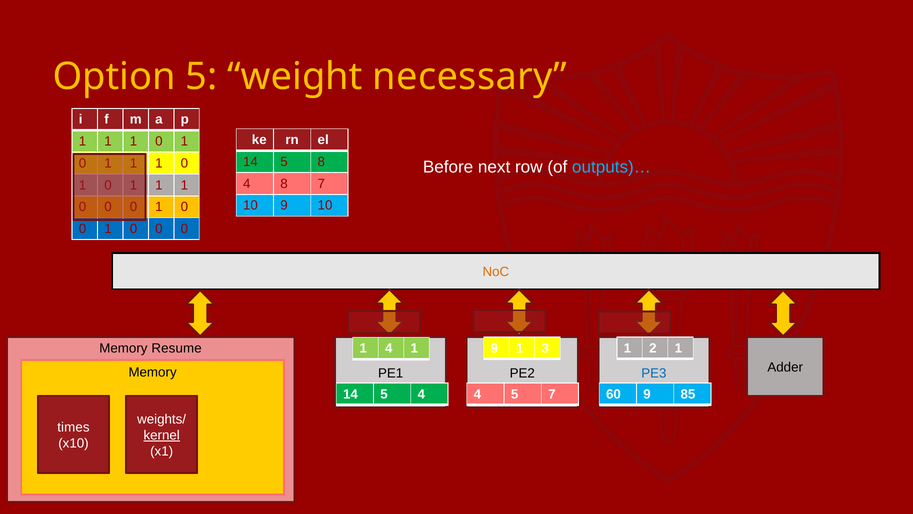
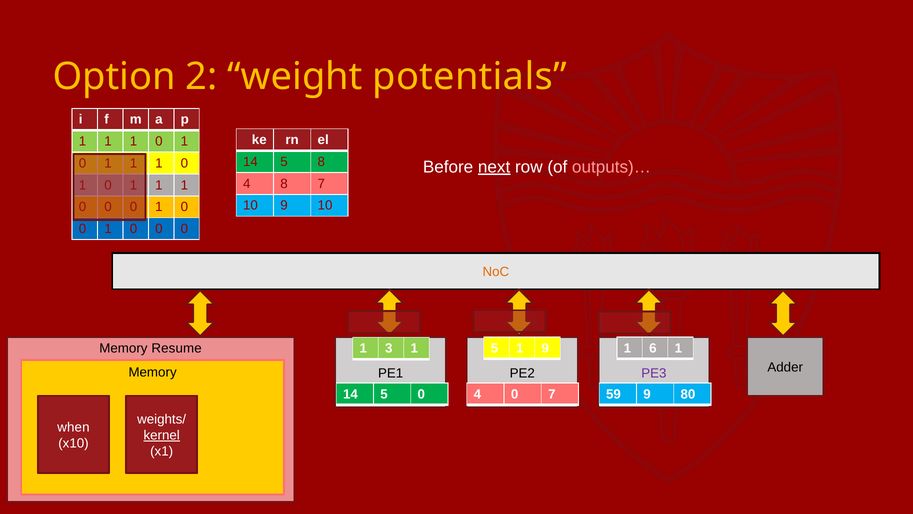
Option 5: 5 -> 2
necessary: necessary -> potentials
next underline: none -> present
outputs)… colour: light blue -> pink
1 4: 4 -> 3
1 9: 9 -> 5
1 3: 3 -> 9
2: 2 -> 6
PE3 colour: blue -> purple
5 4: 4 -> 0
4 5: 5 -> 0
60: 60 -> 59
85: 85 -> 80
times: times -> when
